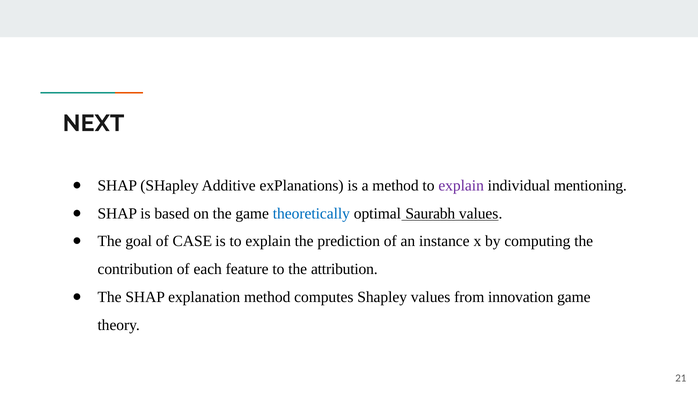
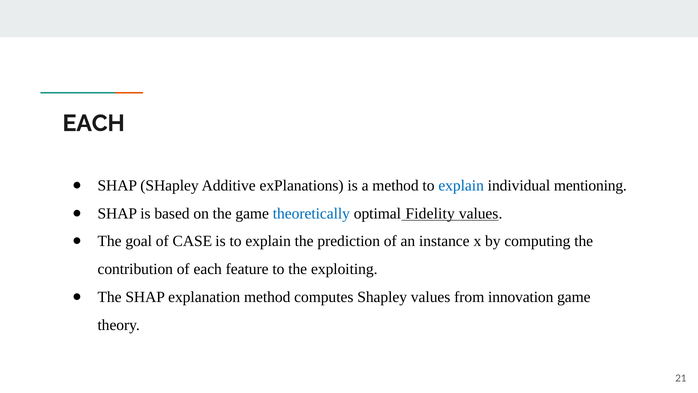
NEXT at (93, 123): NEXT -> EACH
explain at (461, 185) colour: purple -> blue
Saurabh: Saurabh -> Fidelity
attribution: attribution -> exploiting
